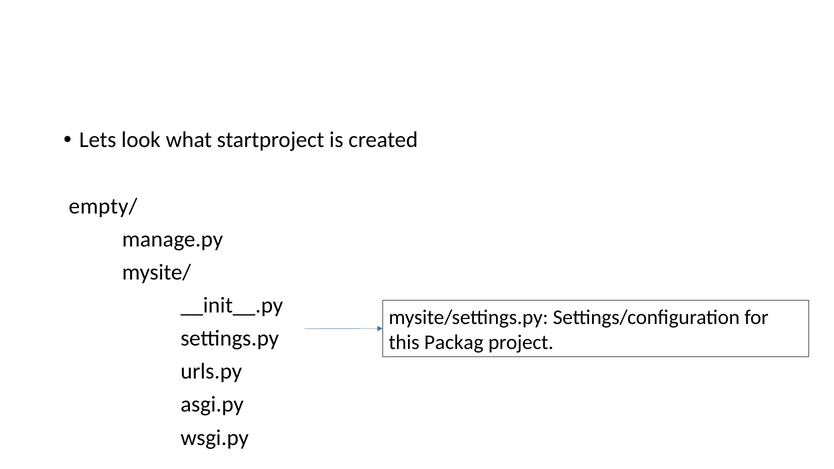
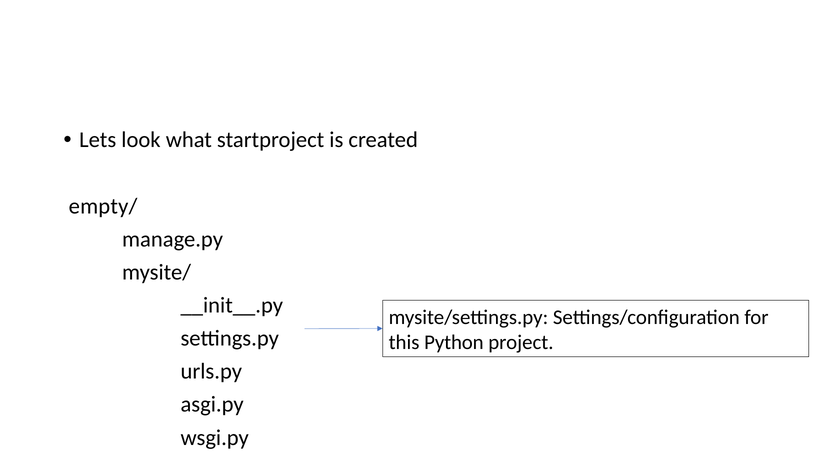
Packag: Packag -> Python
